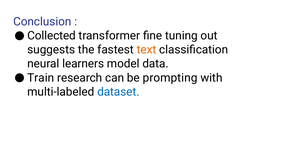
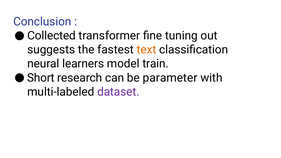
data: data -> train
Train: Train -> Short
prompting: prompting -> parameter
dataset colour: blue -> purple
